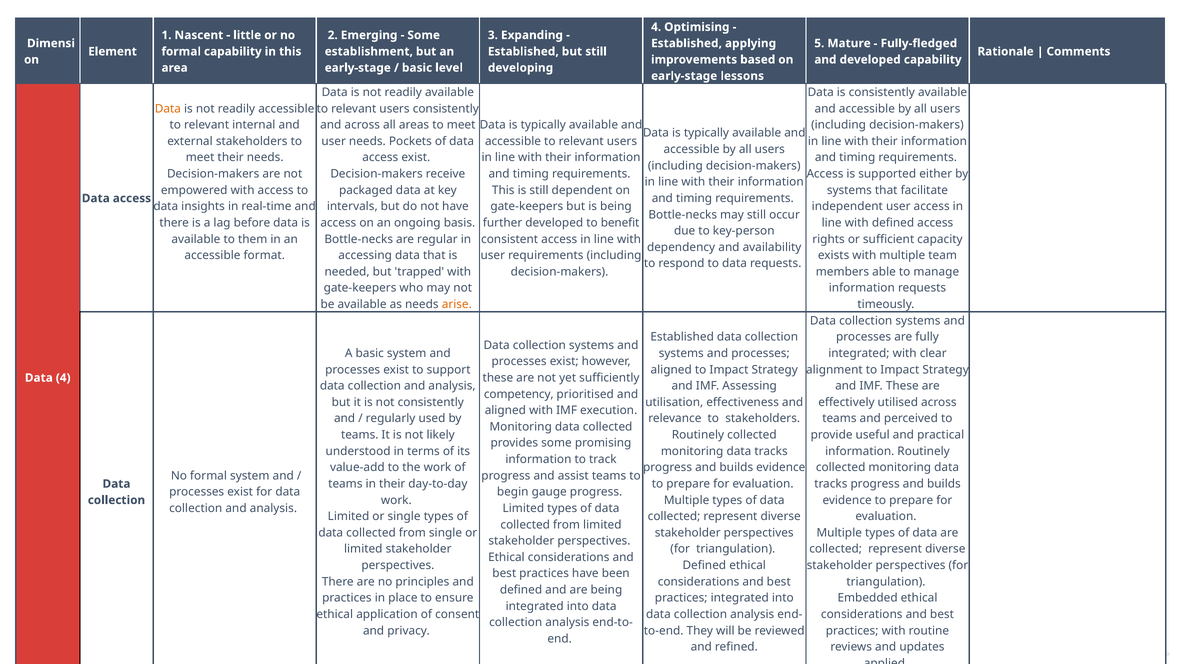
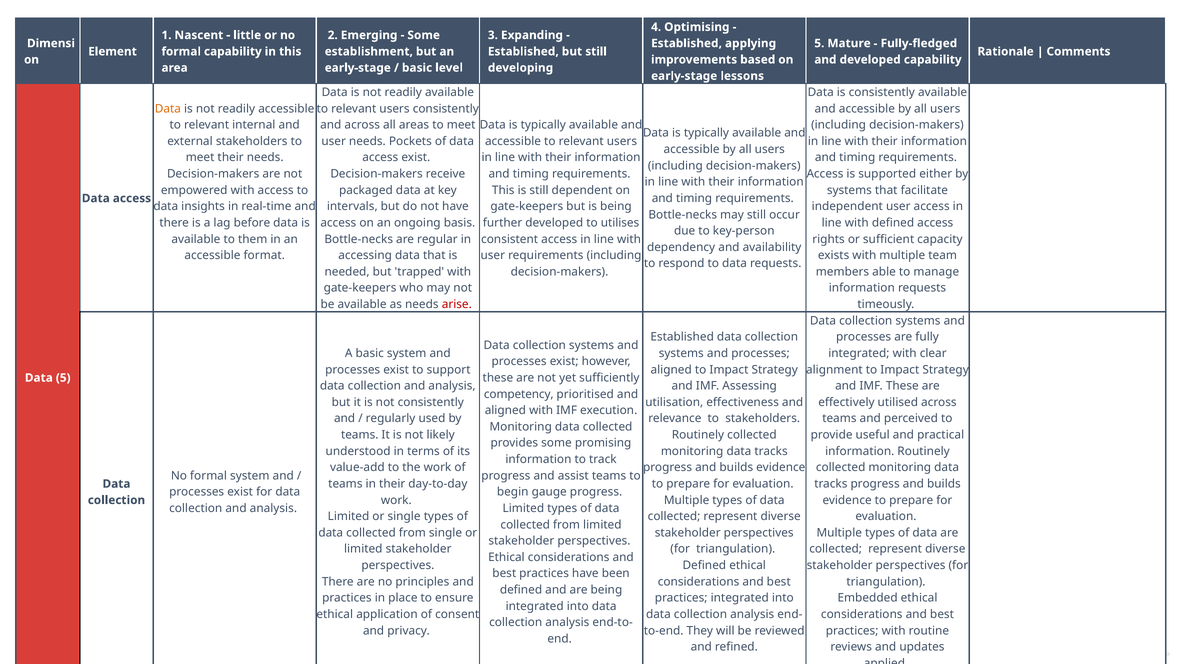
benefit: benefit -> utilises
arise colour: orange -> red
Data 4: 4 -> 5
